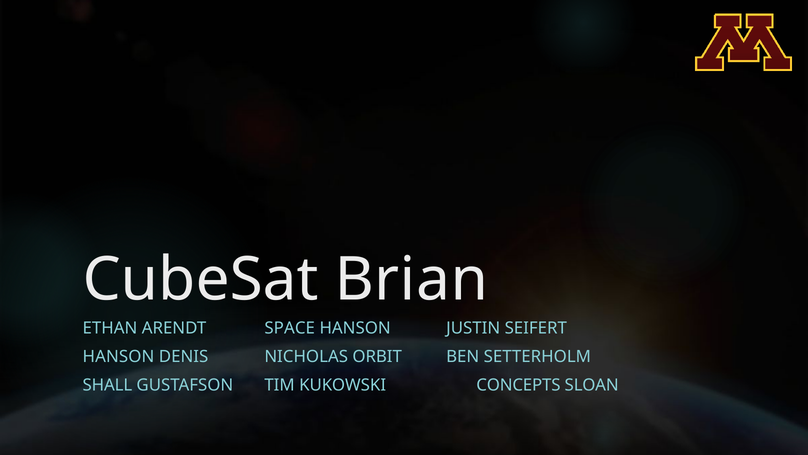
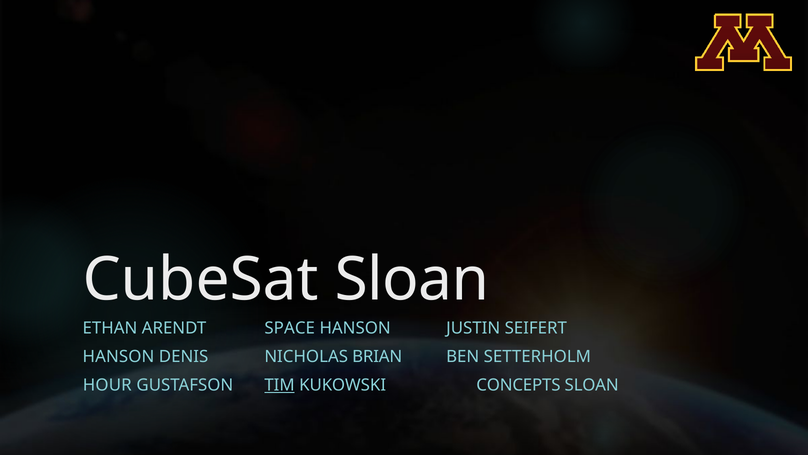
CubeSat Brian: Brian -> Sloan
ORBIT: ORBIT -> BRIAN
SHALL: SHALL -> HOUR
TIM underline: none -> present
